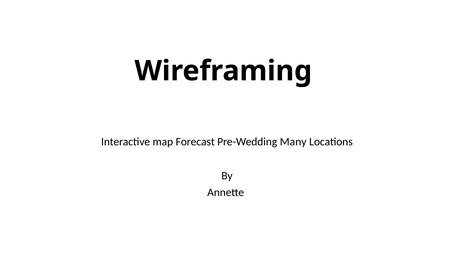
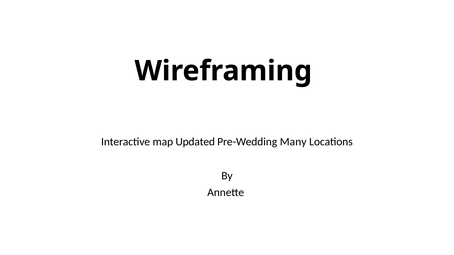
Forecast: Forecast -> Updated
